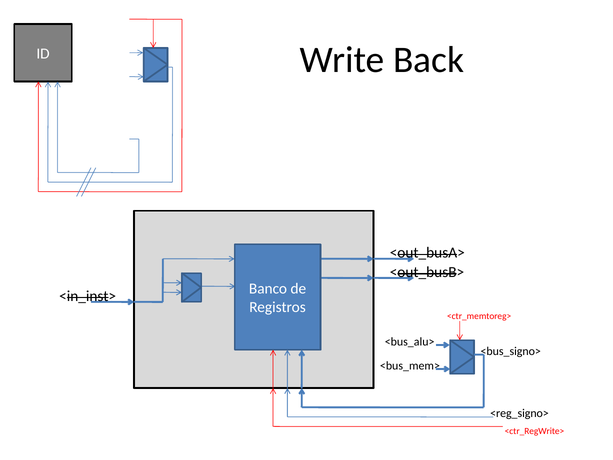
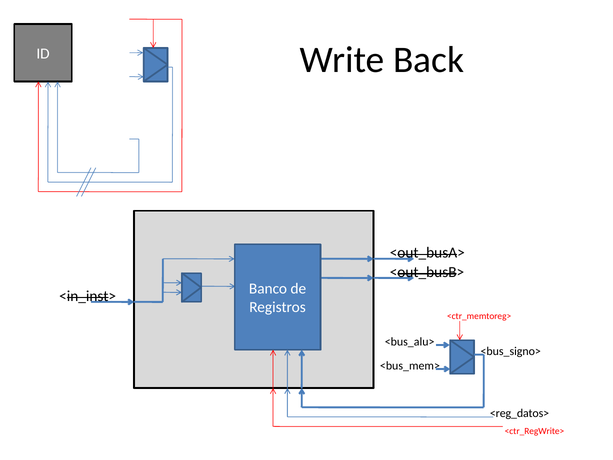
<reg_signo>: <reg_signo> -> <reg_datos>
